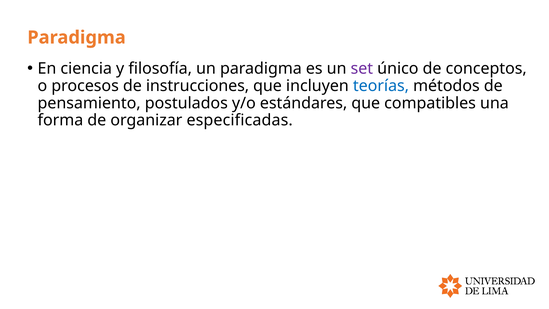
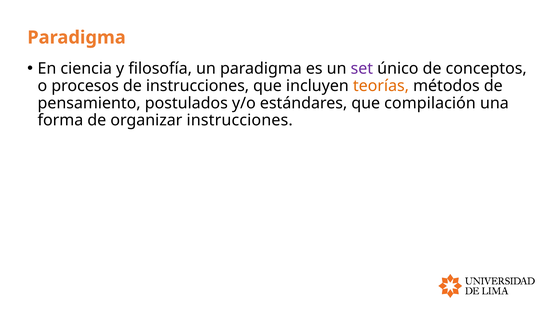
teorías colour: blue -> orange
compatibles: compatibles -> compilación
organizar especificadas: especificadas -> instrucciones
